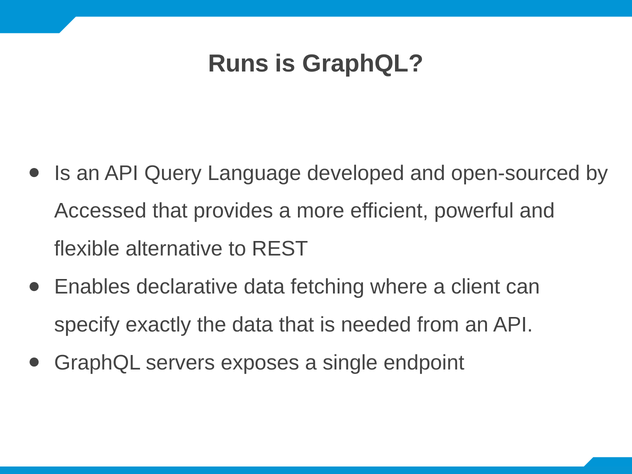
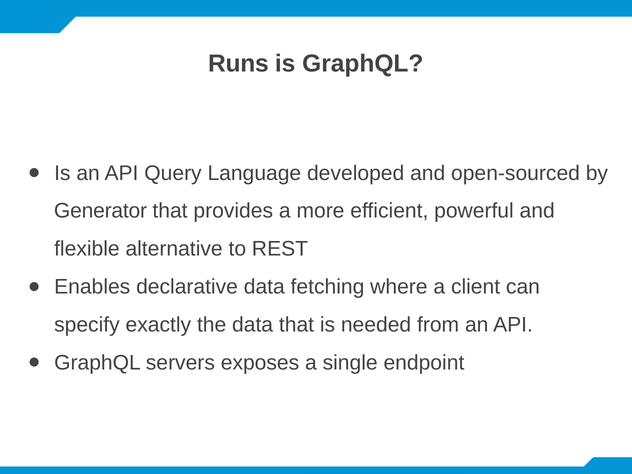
Accessed: Accessed -> Generator
